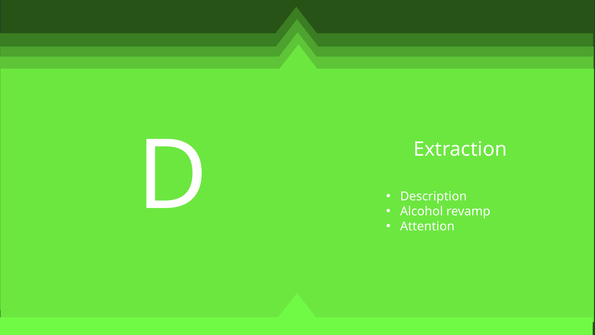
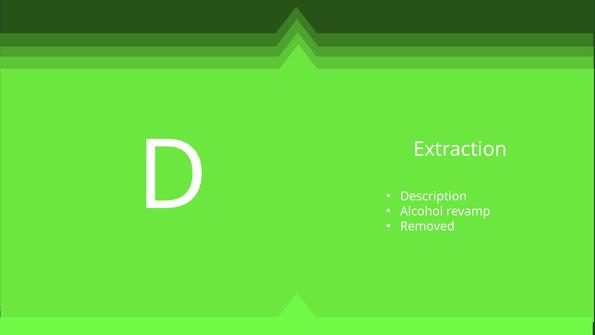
Attention at (427, 226): Attention -> Removed
